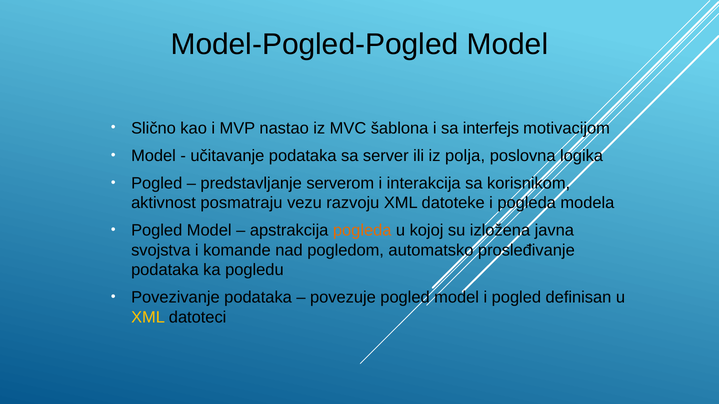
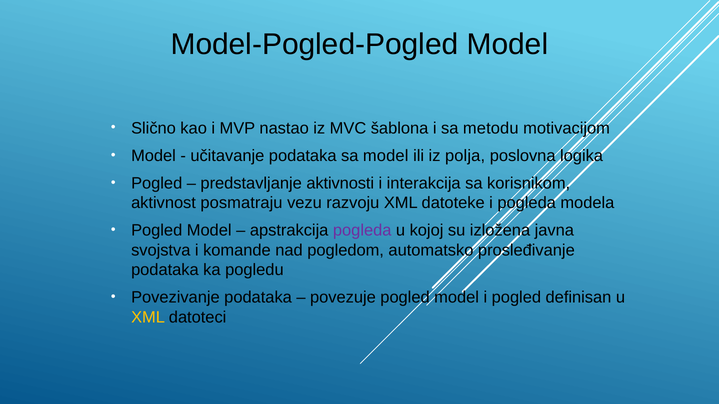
interfejs: interfejs -> metodu
sa server: server -> model
serverom: serverom -> aktivnosti
pogleda at (362, 231) colour: orange -> purple
